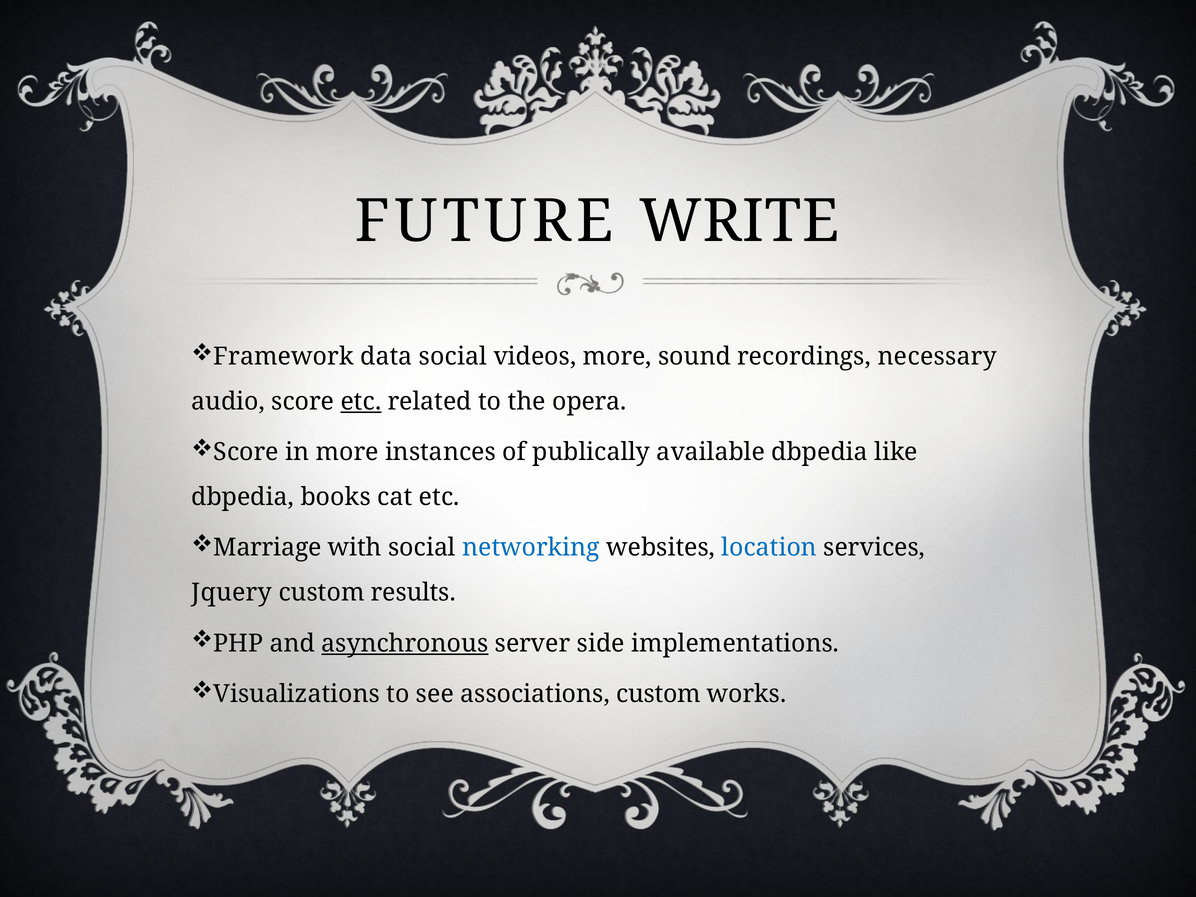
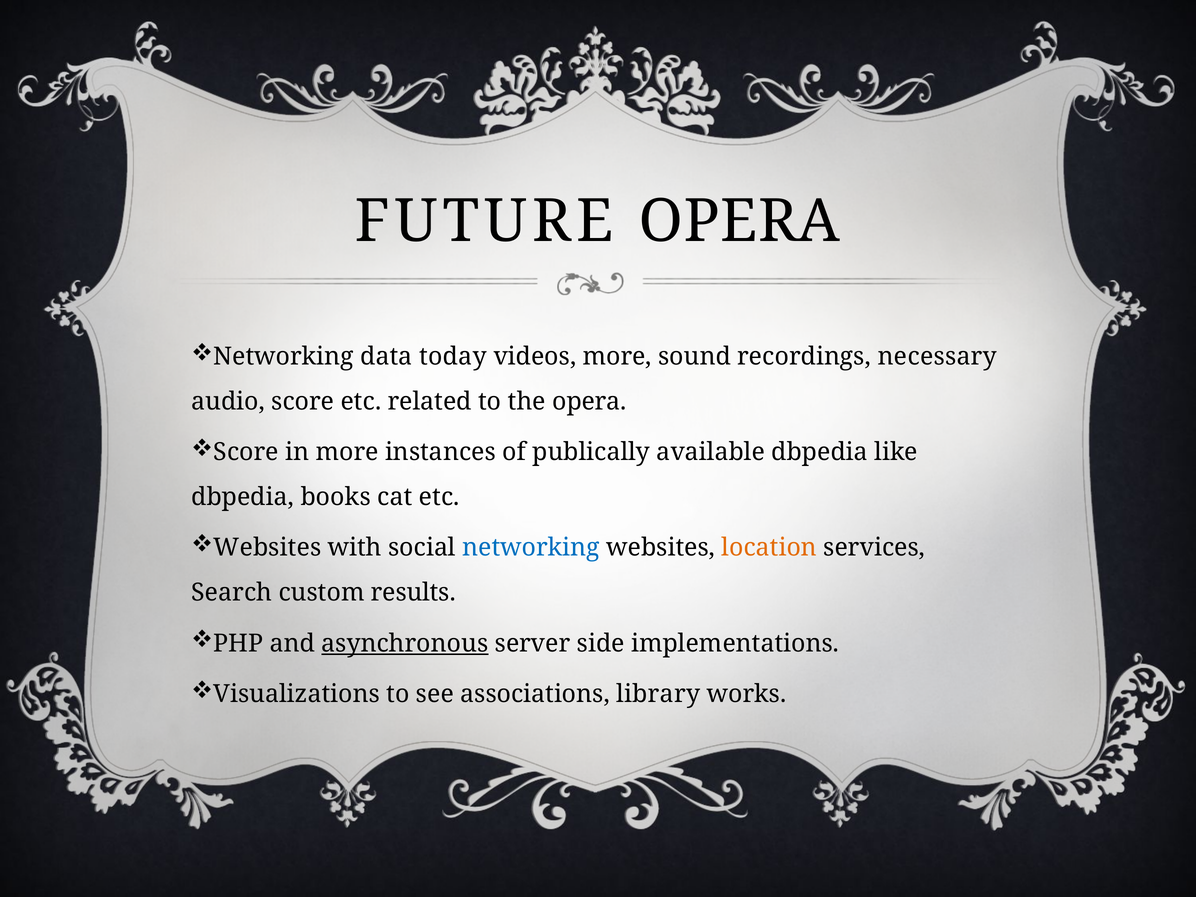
FUTURE WRITE: WRITE -> OPERA
Framework at (284, 357): Framework -> Networking
data social: social -> today
etc at (361, 401) underline: present -> none
Marriage at (267, 548): Marriage -> Websites
location colour: blue -> orange
Jquery: Jquery -> Search
associations custom: custom -> library
